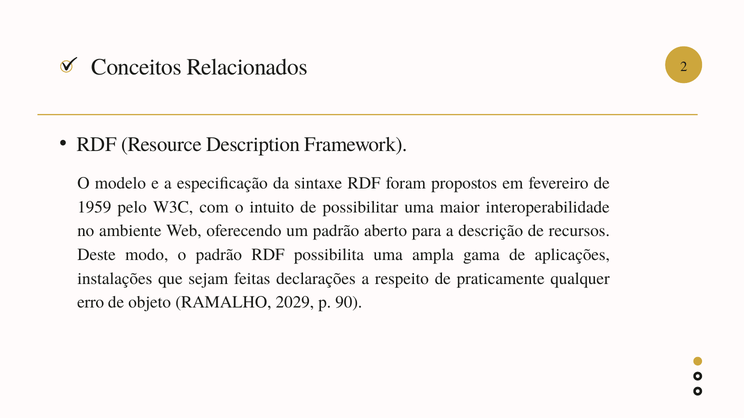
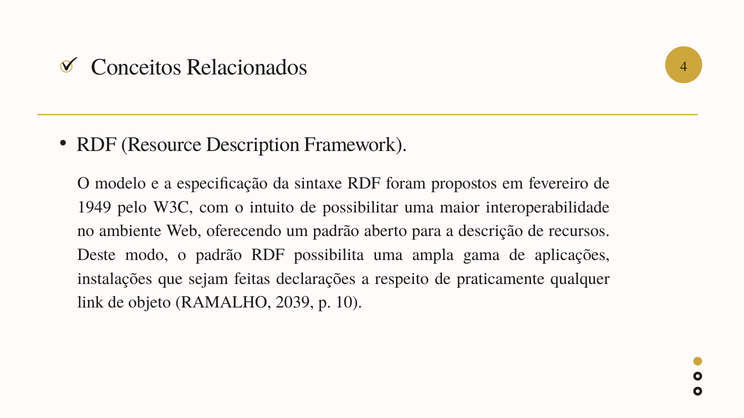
2: 2 -> 4
1959: 1959 -> 1949
erro: erro -> link
2029: 2029 -> 2039
90: 90 -> 10
